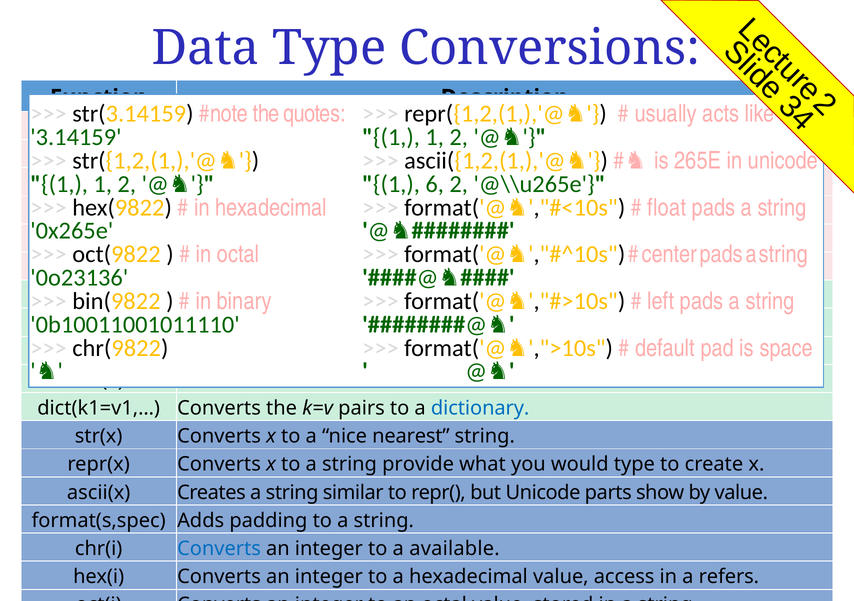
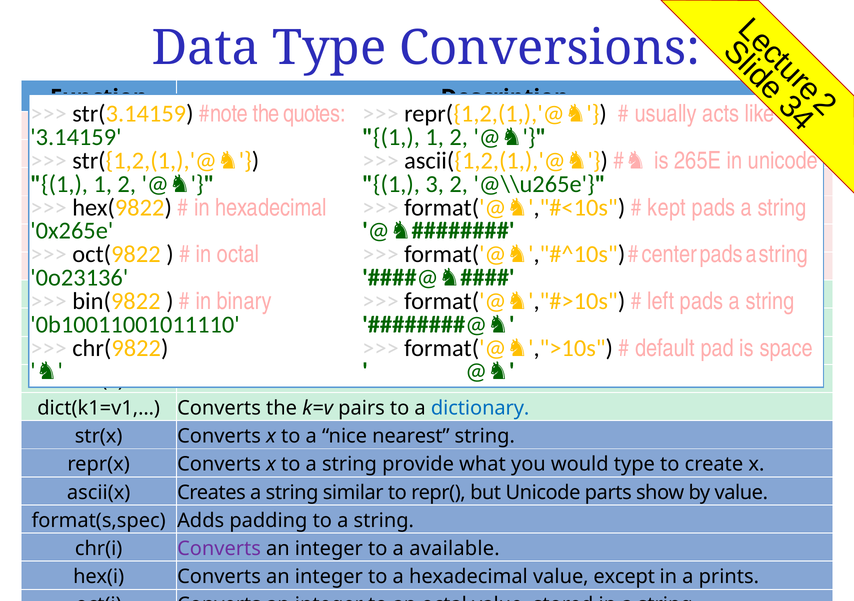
6 at (435, 184): 6 -> 3
float: float -> kept
Converts at (219, 549) colour: blue -> purple
access: access -> except
refers: refers -> prints
